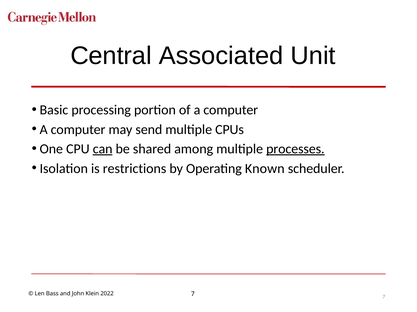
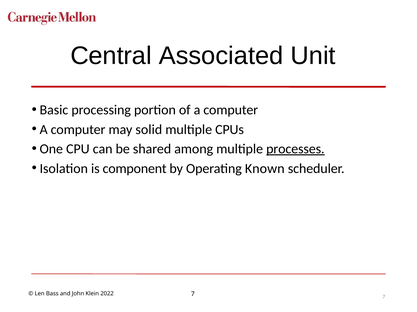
send: send -> solid
can underline: present -> none
restrictions: restrictions -> component
